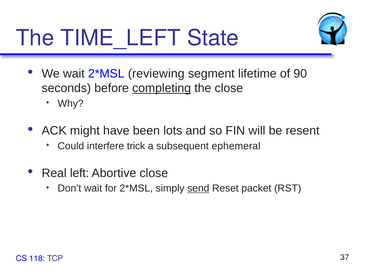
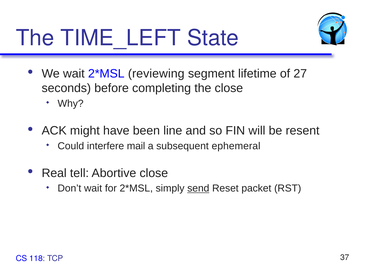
90: 90 -> 27
completing underline: present -> none
lots: lots -> line
trick: trick -> mail
left: left -> tell
